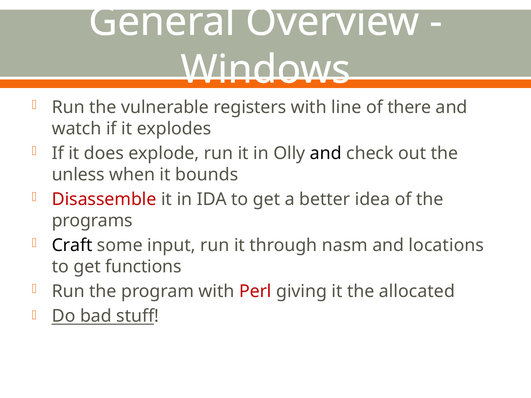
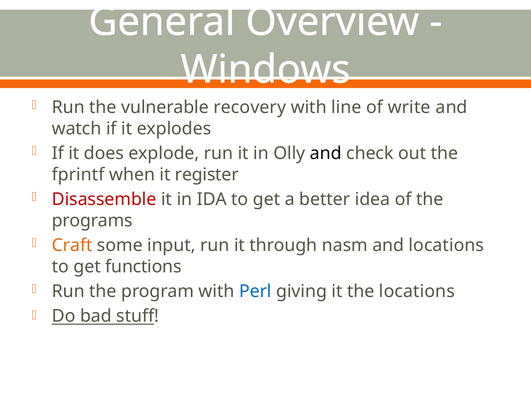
registers: registers -> recovery
there: there -> write
unless: unless -> fprintf
bounds: bounds -> register
Craft colour: black -> orange
Perl colour: red -> blue
the allocated: allocated -> locations
